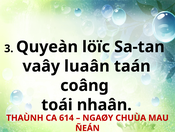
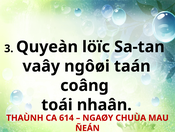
luaân: luaân -> ngôøi
